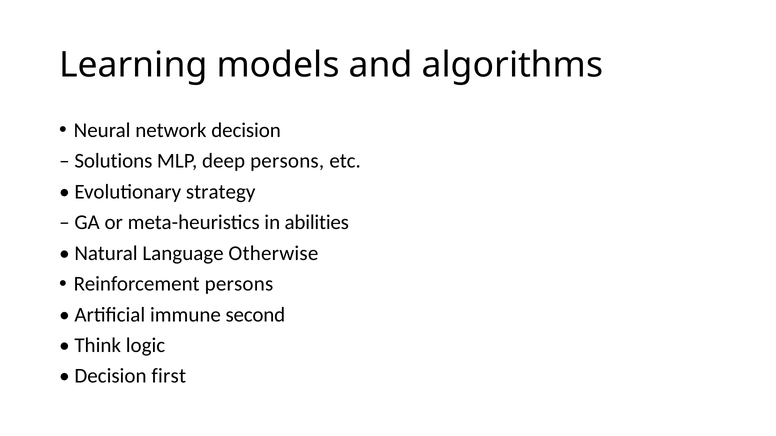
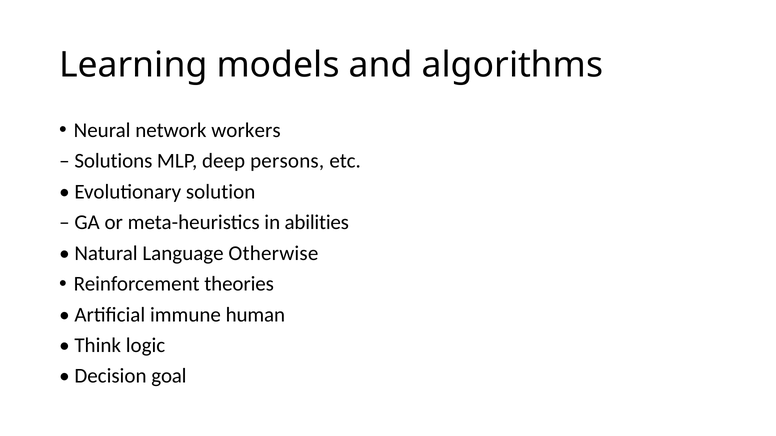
network decision: decision -> workers
strategy: strategy -> solution
Reinforcement persons: persons -> theories
second: second -> human
first: first -> goal
